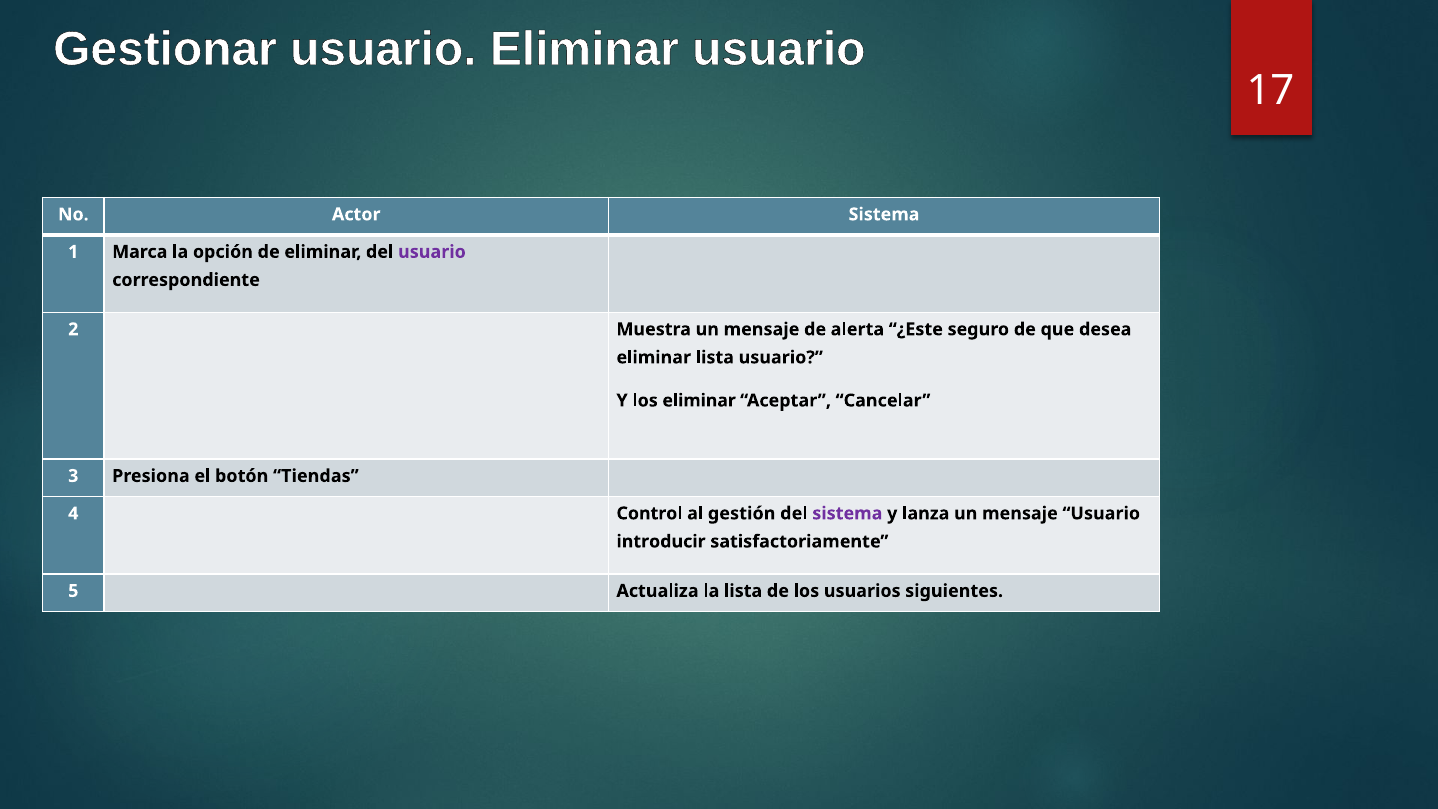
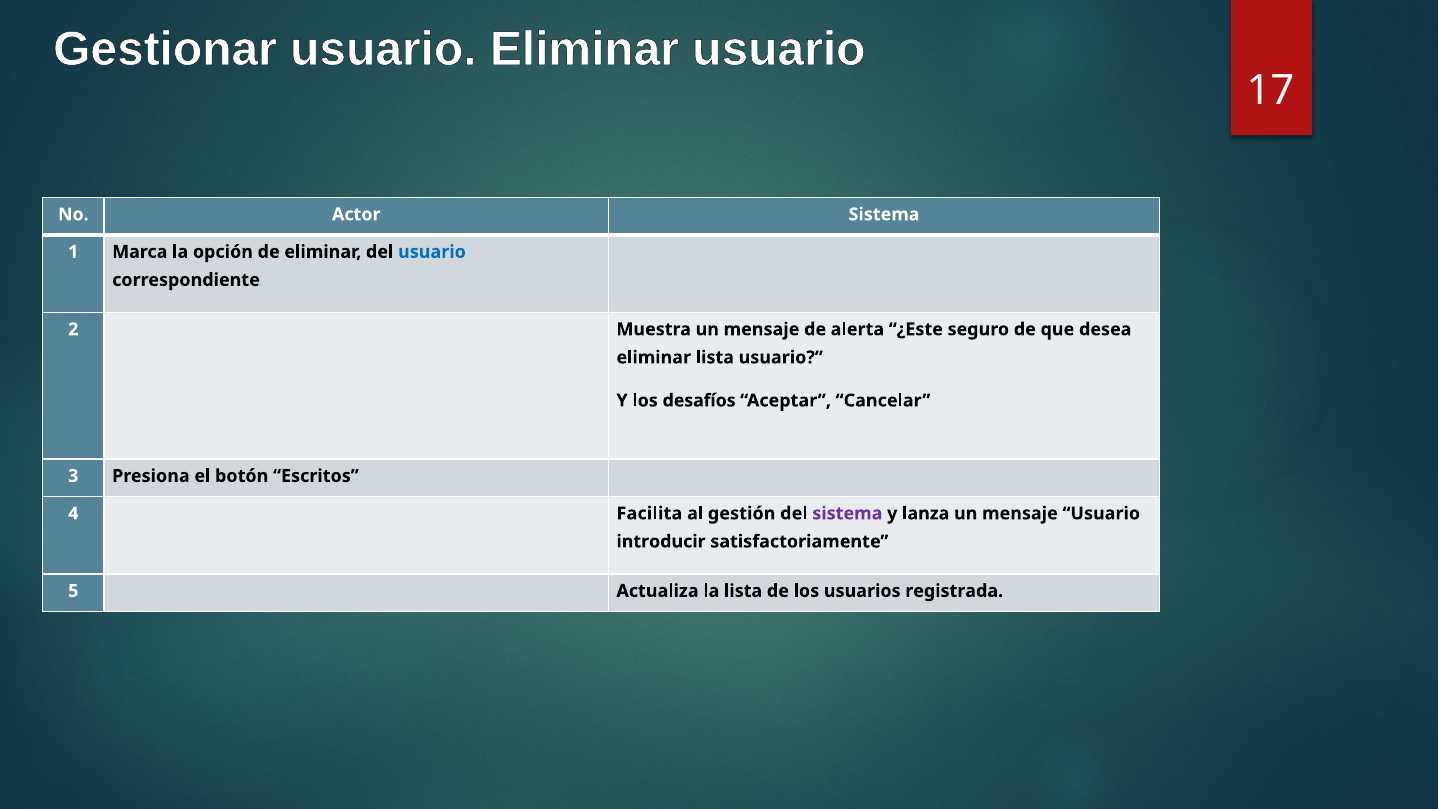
usuario at (432, 252) colour: purple -> blue
los eliminar: eliminar -> desafíos
Tiendas: Tiendas -> Escritos
Control: Control -> Facilita
siguientes: siguientes -> registrada
